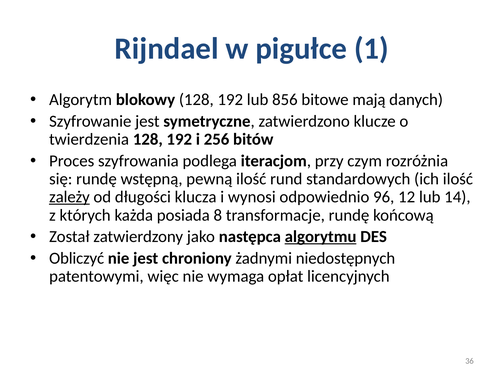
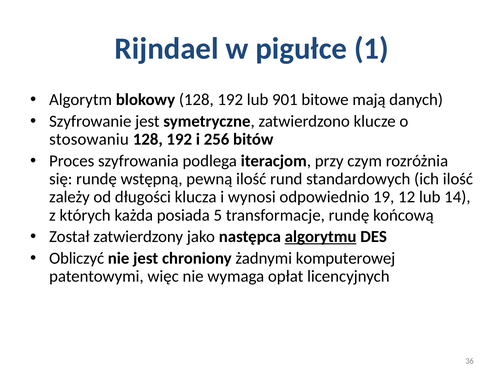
856: 856 -> 901
twierdzenia: twierdzenia -> stosowaniu
zależy underline: present -> none
96: 96 -> 19
8: 8 -> 5
niedostępnych: niedostępnych -> komputerowej
